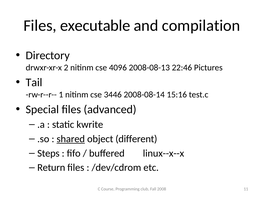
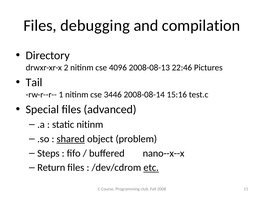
executable: executable -> debugging
static kwrite: kwrite -> nitinm
different: different -> problem
linux--x--x: linux--x--x -> nano--x--x
etc underline: none -> present
